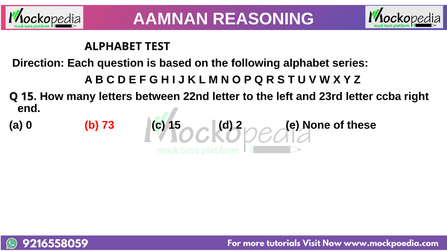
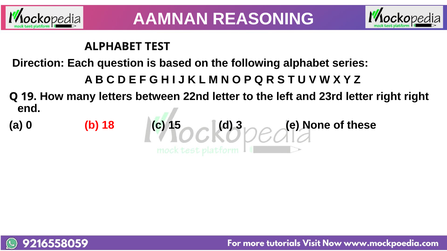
Q 15: 15 -> 19
letter ccba: ccba -> right
73: 73 -> 18
2: 2 -> 3
